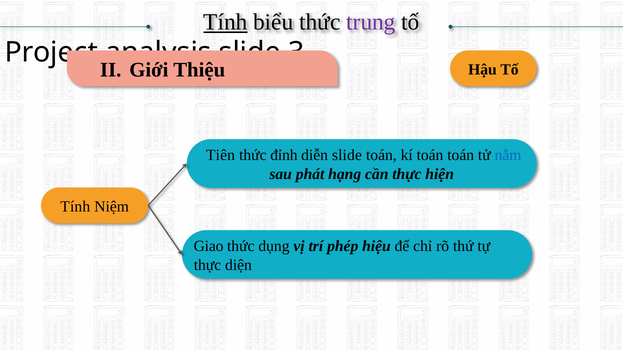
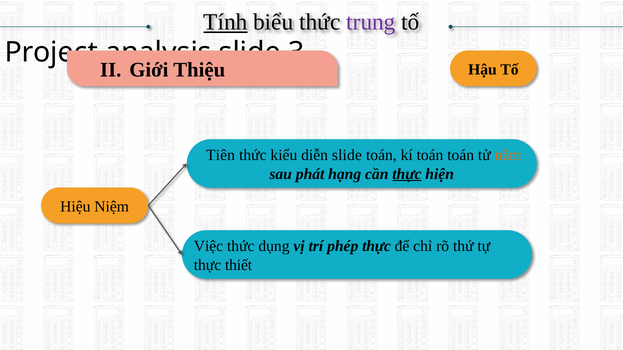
đỉnh: đỉnh -> kiểu
nằm colour: blue -> orange
thực at (407, 174) underline: none -> present
Tính at (75, 207): Tính -> Hiệu
Giao: Giao -> Việc
phép hiệu: hiệu -> thực
diện: diện -> thiết
